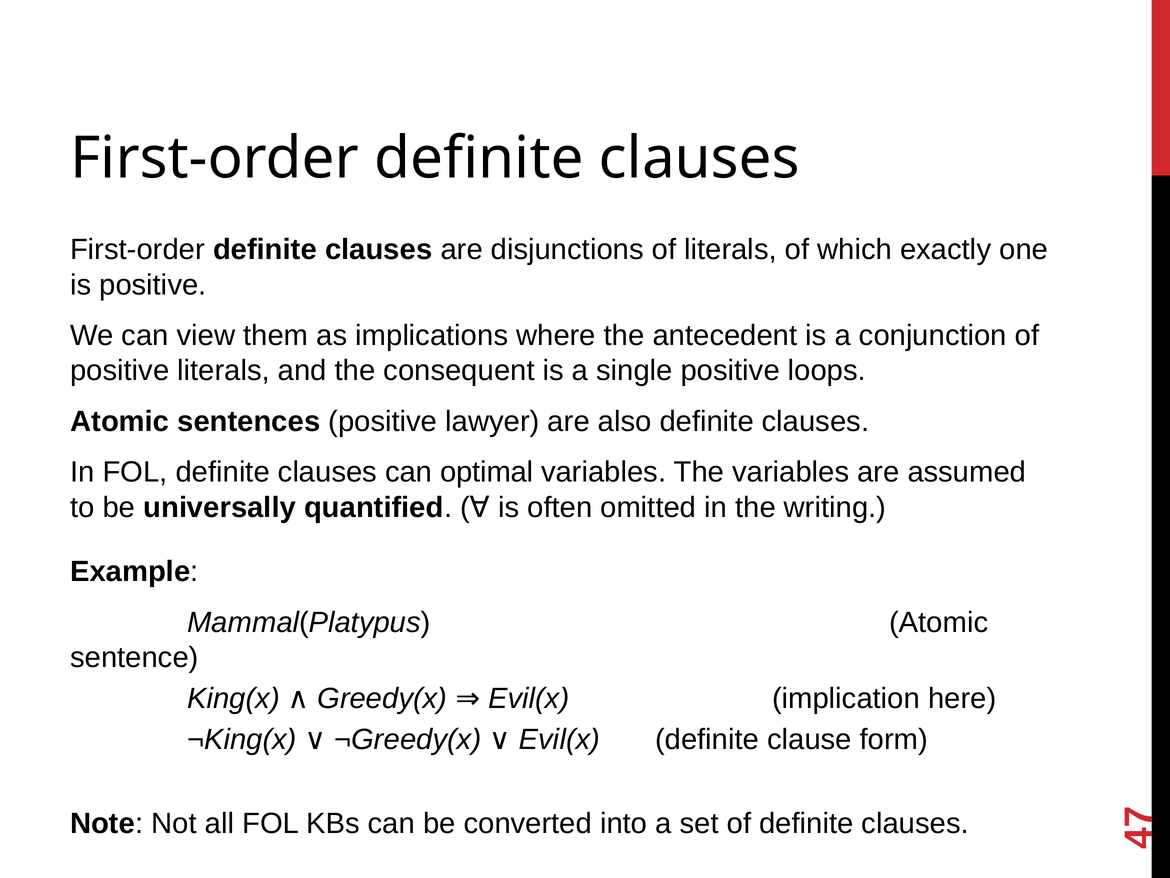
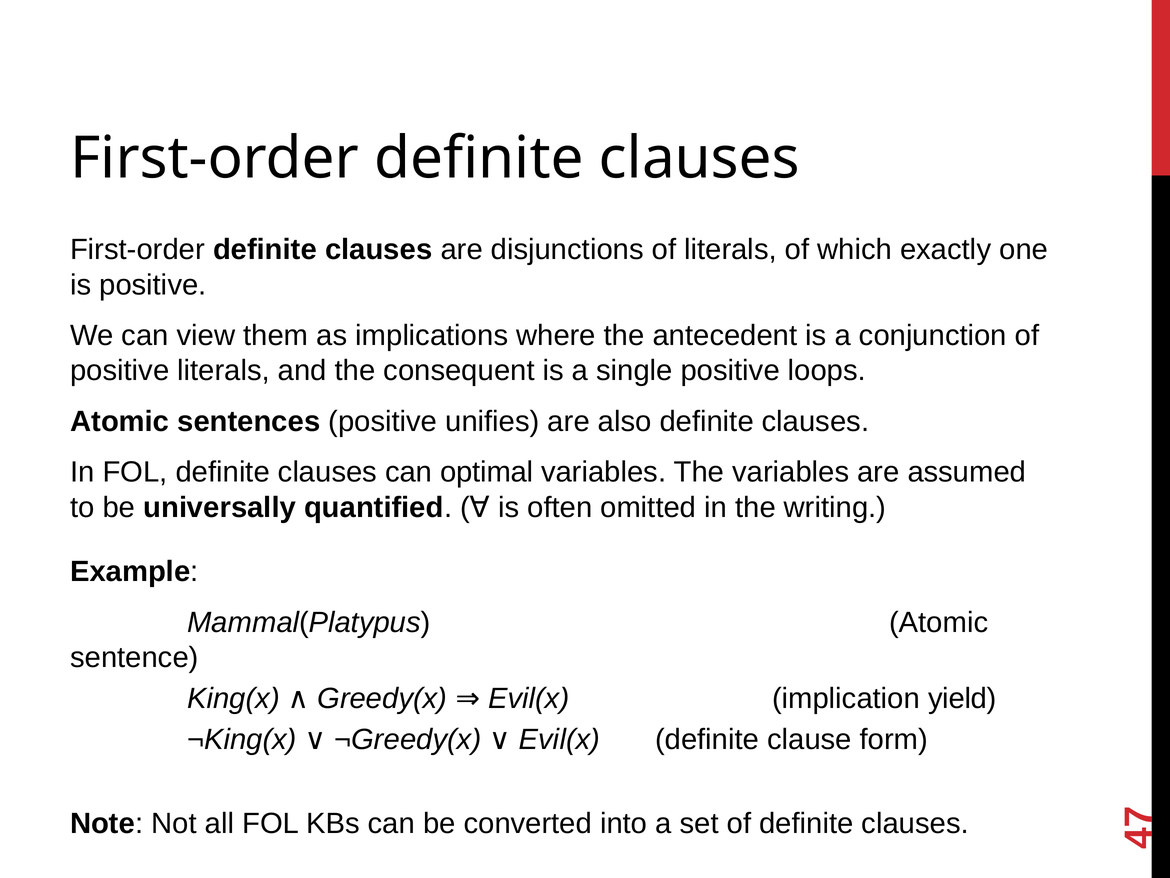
lawyer: lawyer -> unifies
here: here -> yield
